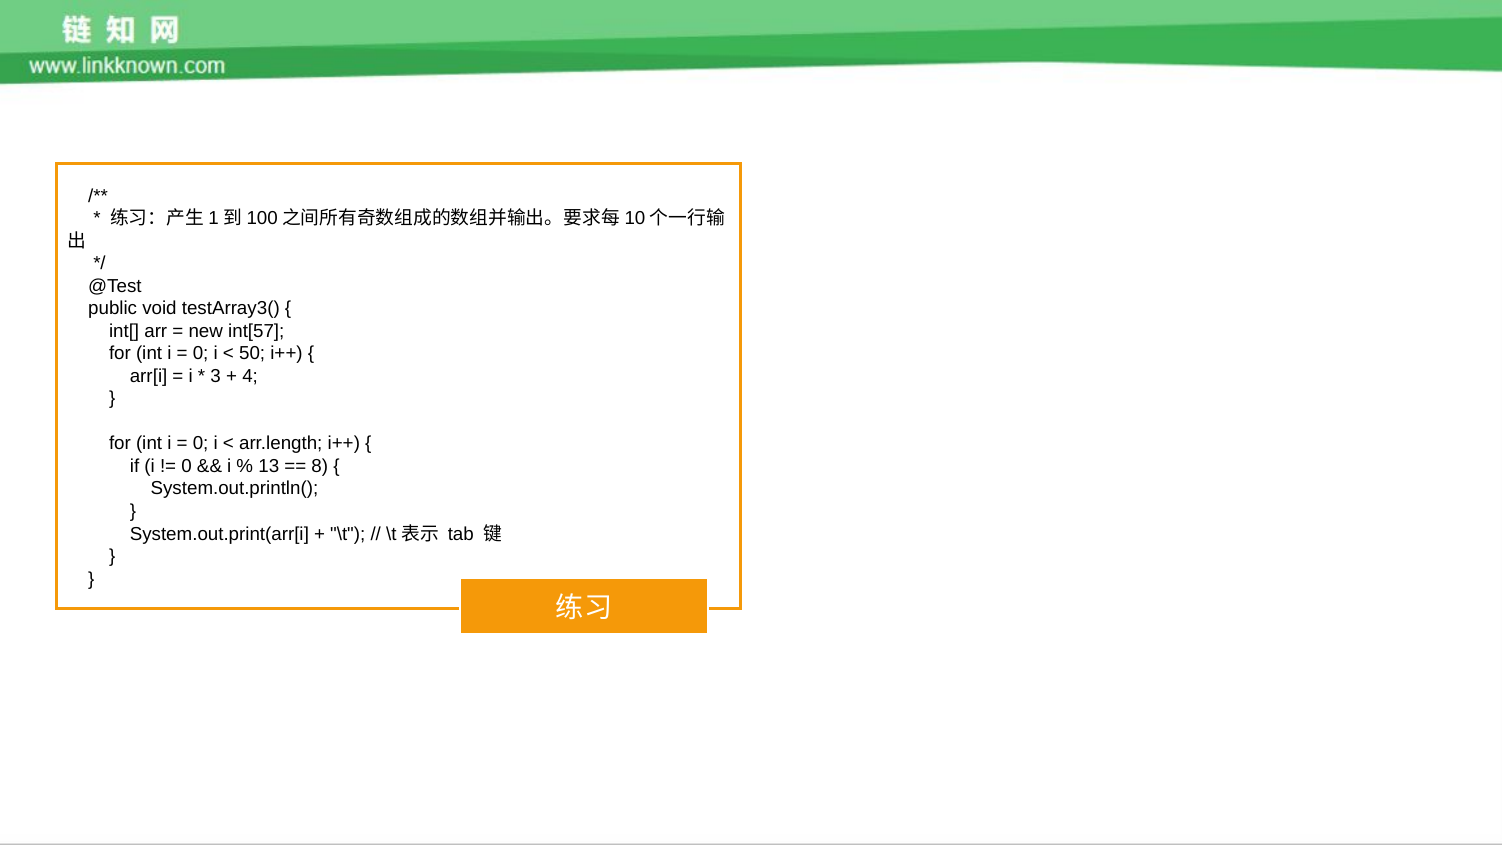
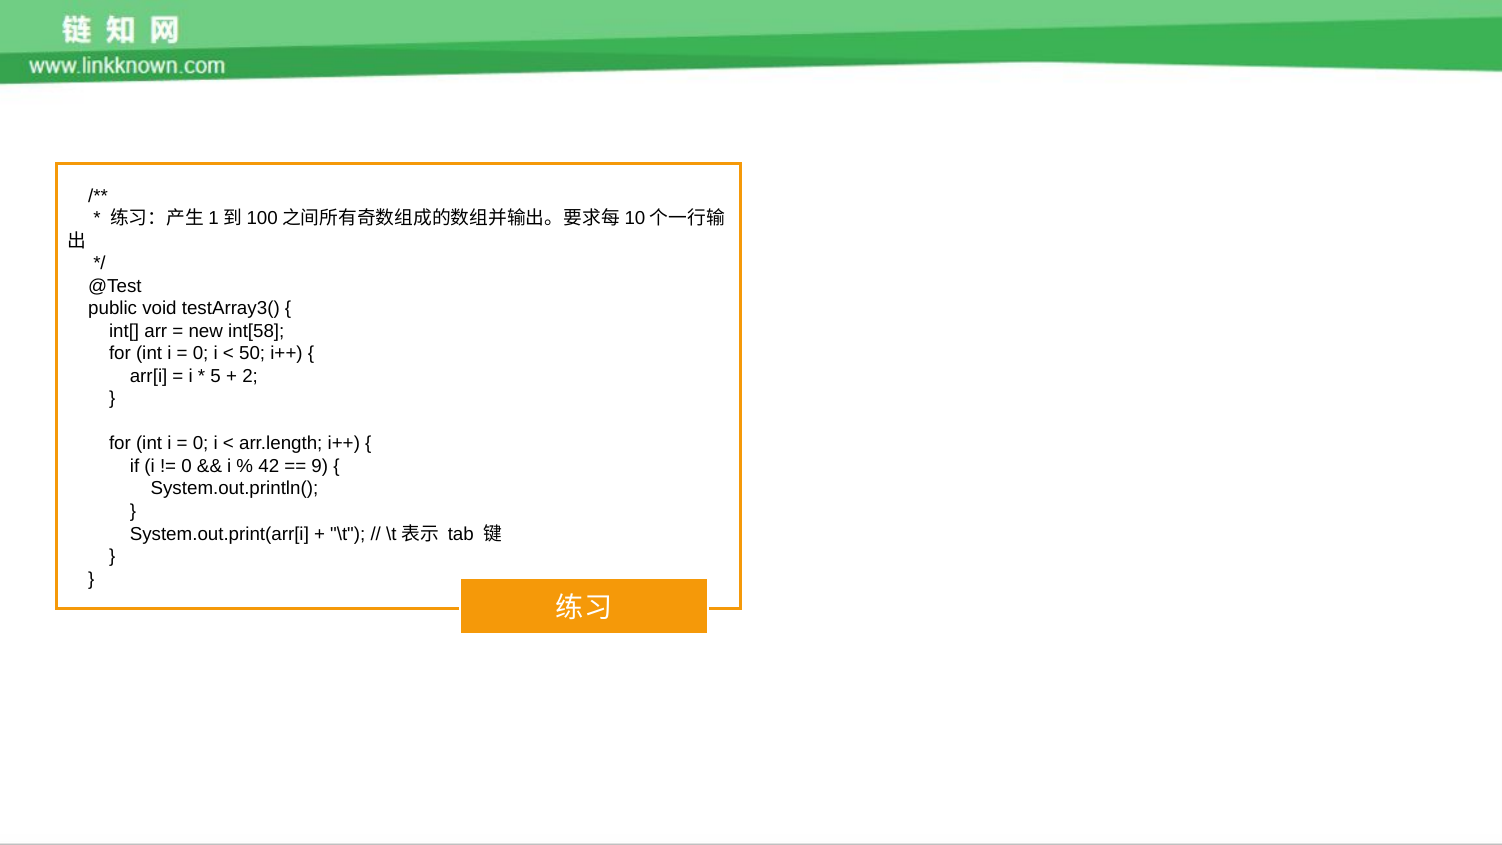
int[57: int[57 -> int[58
3: 3 -> 5
4: 4 -> 2
13: 13 -> 42
8: 8 -> 9
